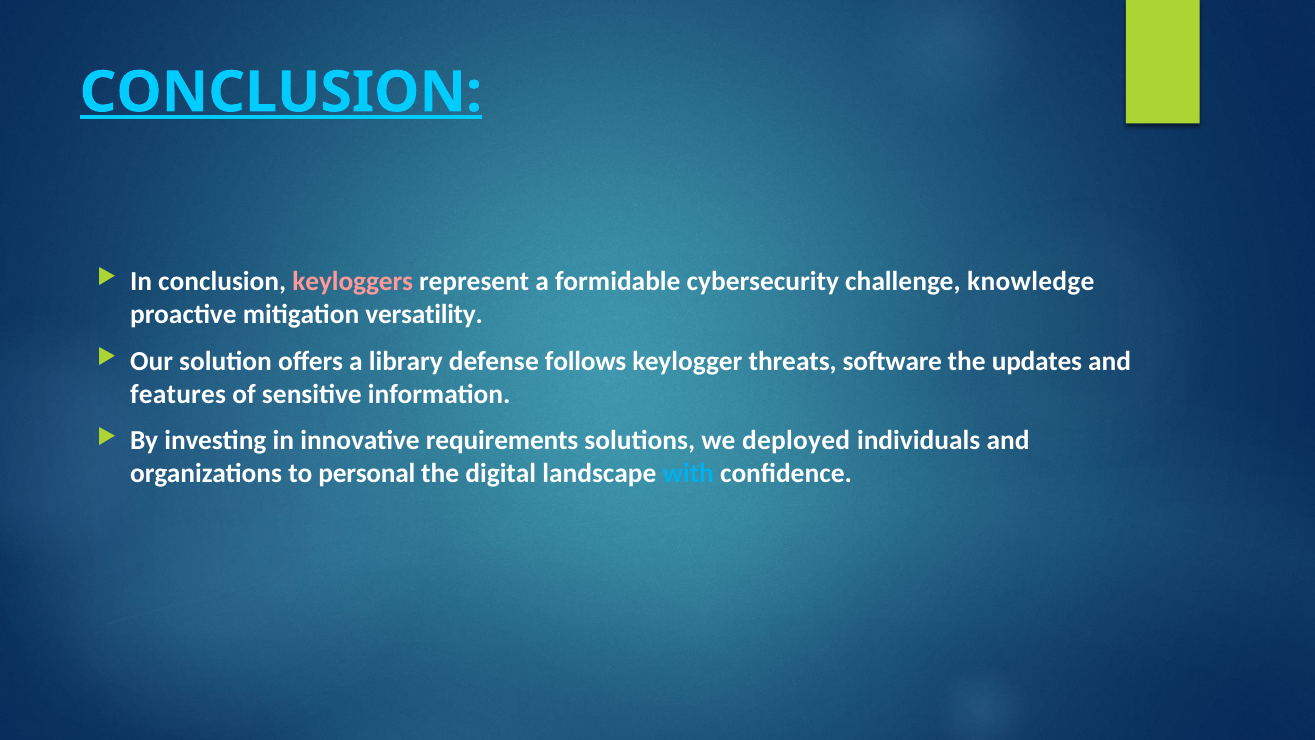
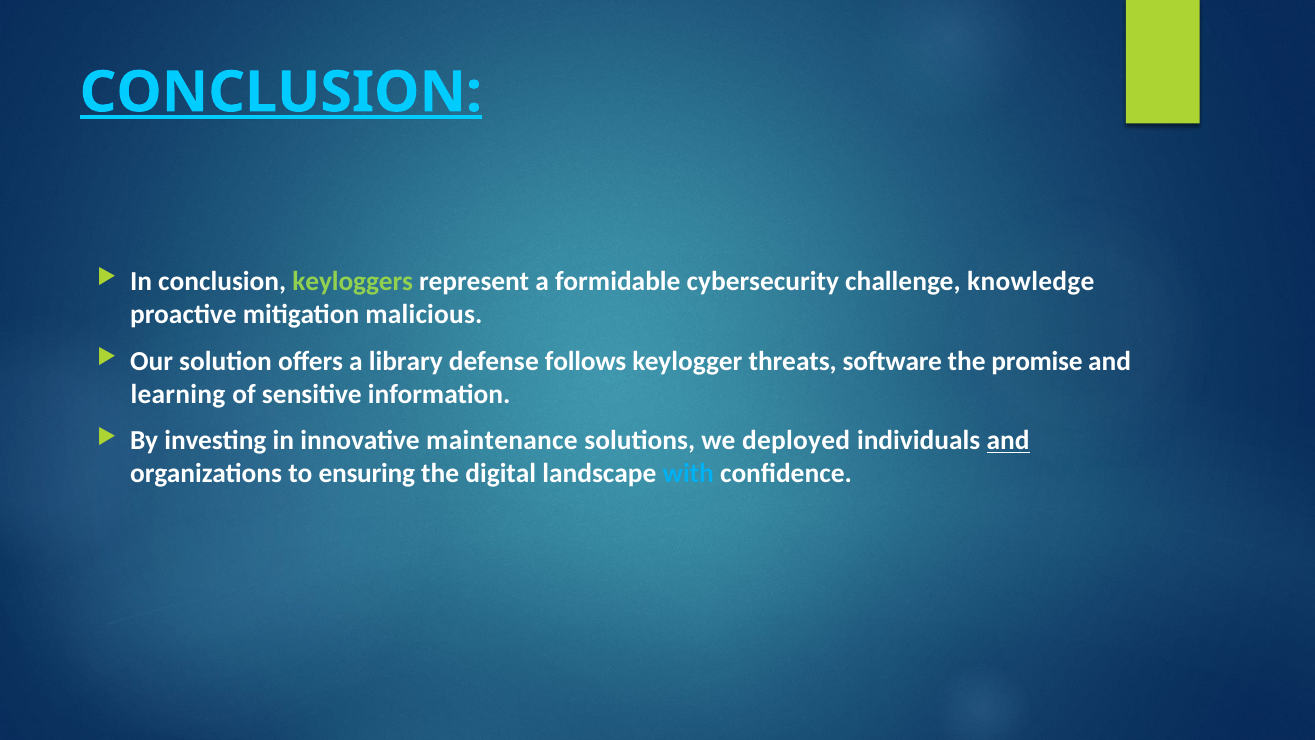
keyloggers colour: pink -> light green
versatility: versatility -> malicious
updates: updates -> promise
features: features -> learning
requirements: requirements -> maintenance
and at (1008, 441) underline: none -> present
personal: personal -> ensuring
